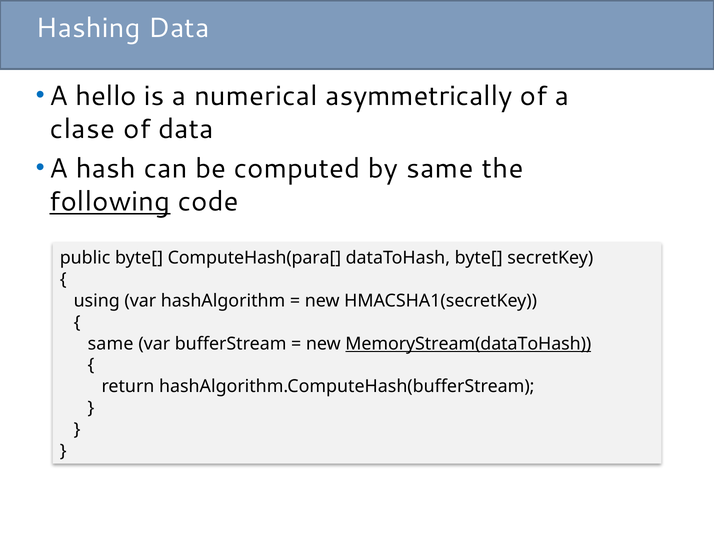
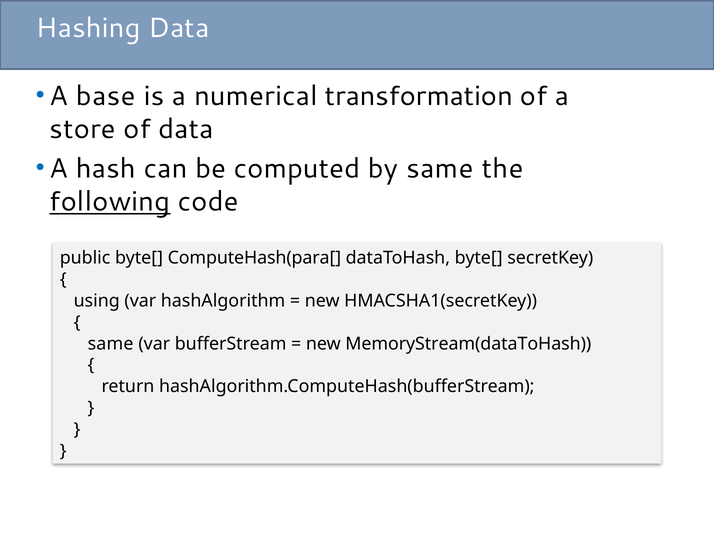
hello: hello -> base
asymmetrically: asymmetrically -> transformation
clase: clase -> store
MemoryStream(dataToHash underline: present -> none
